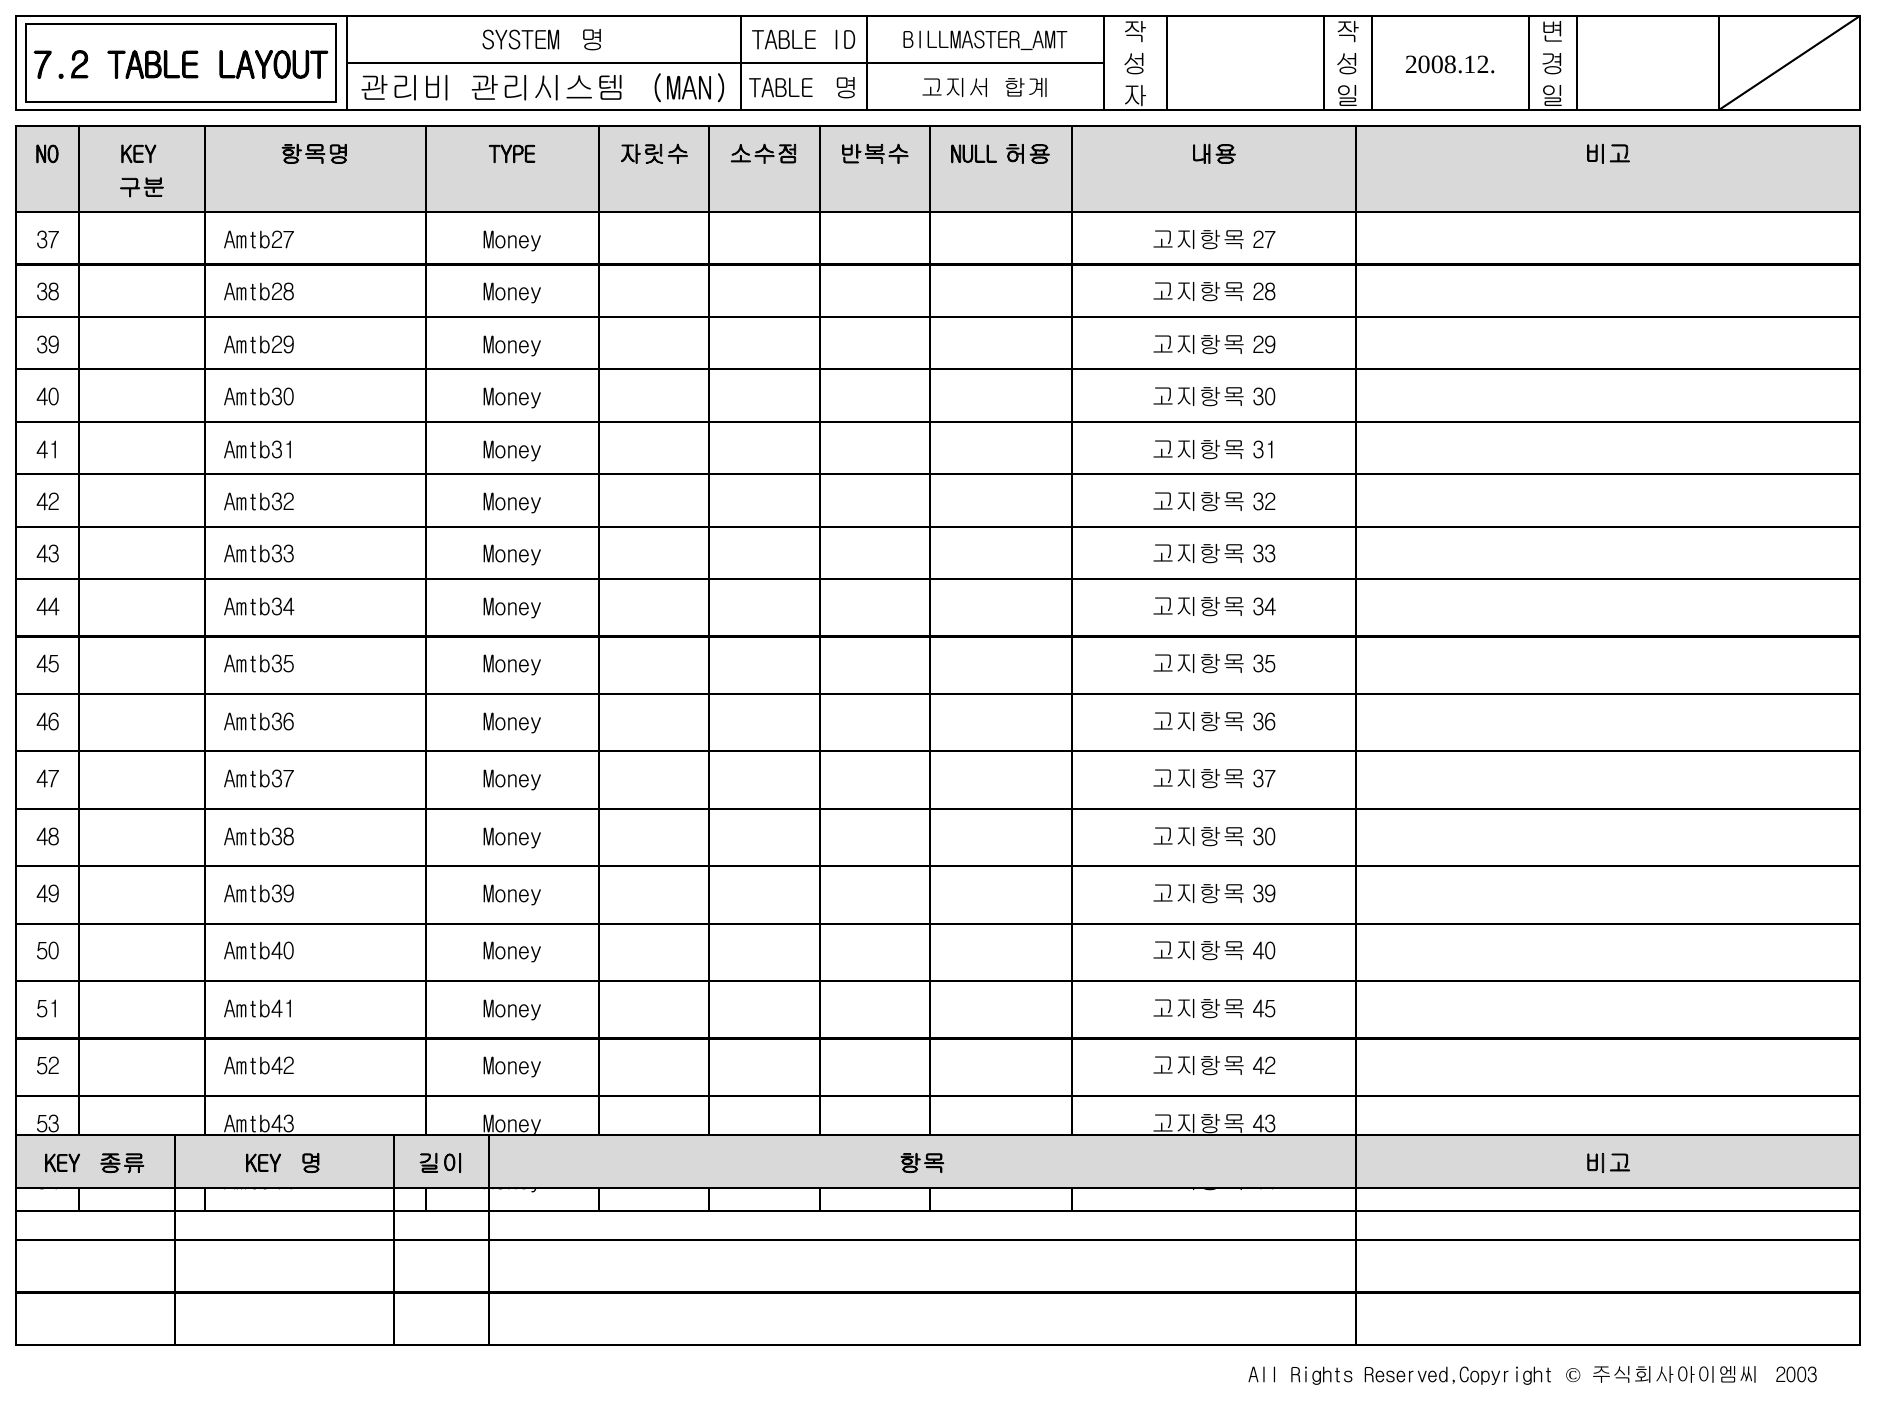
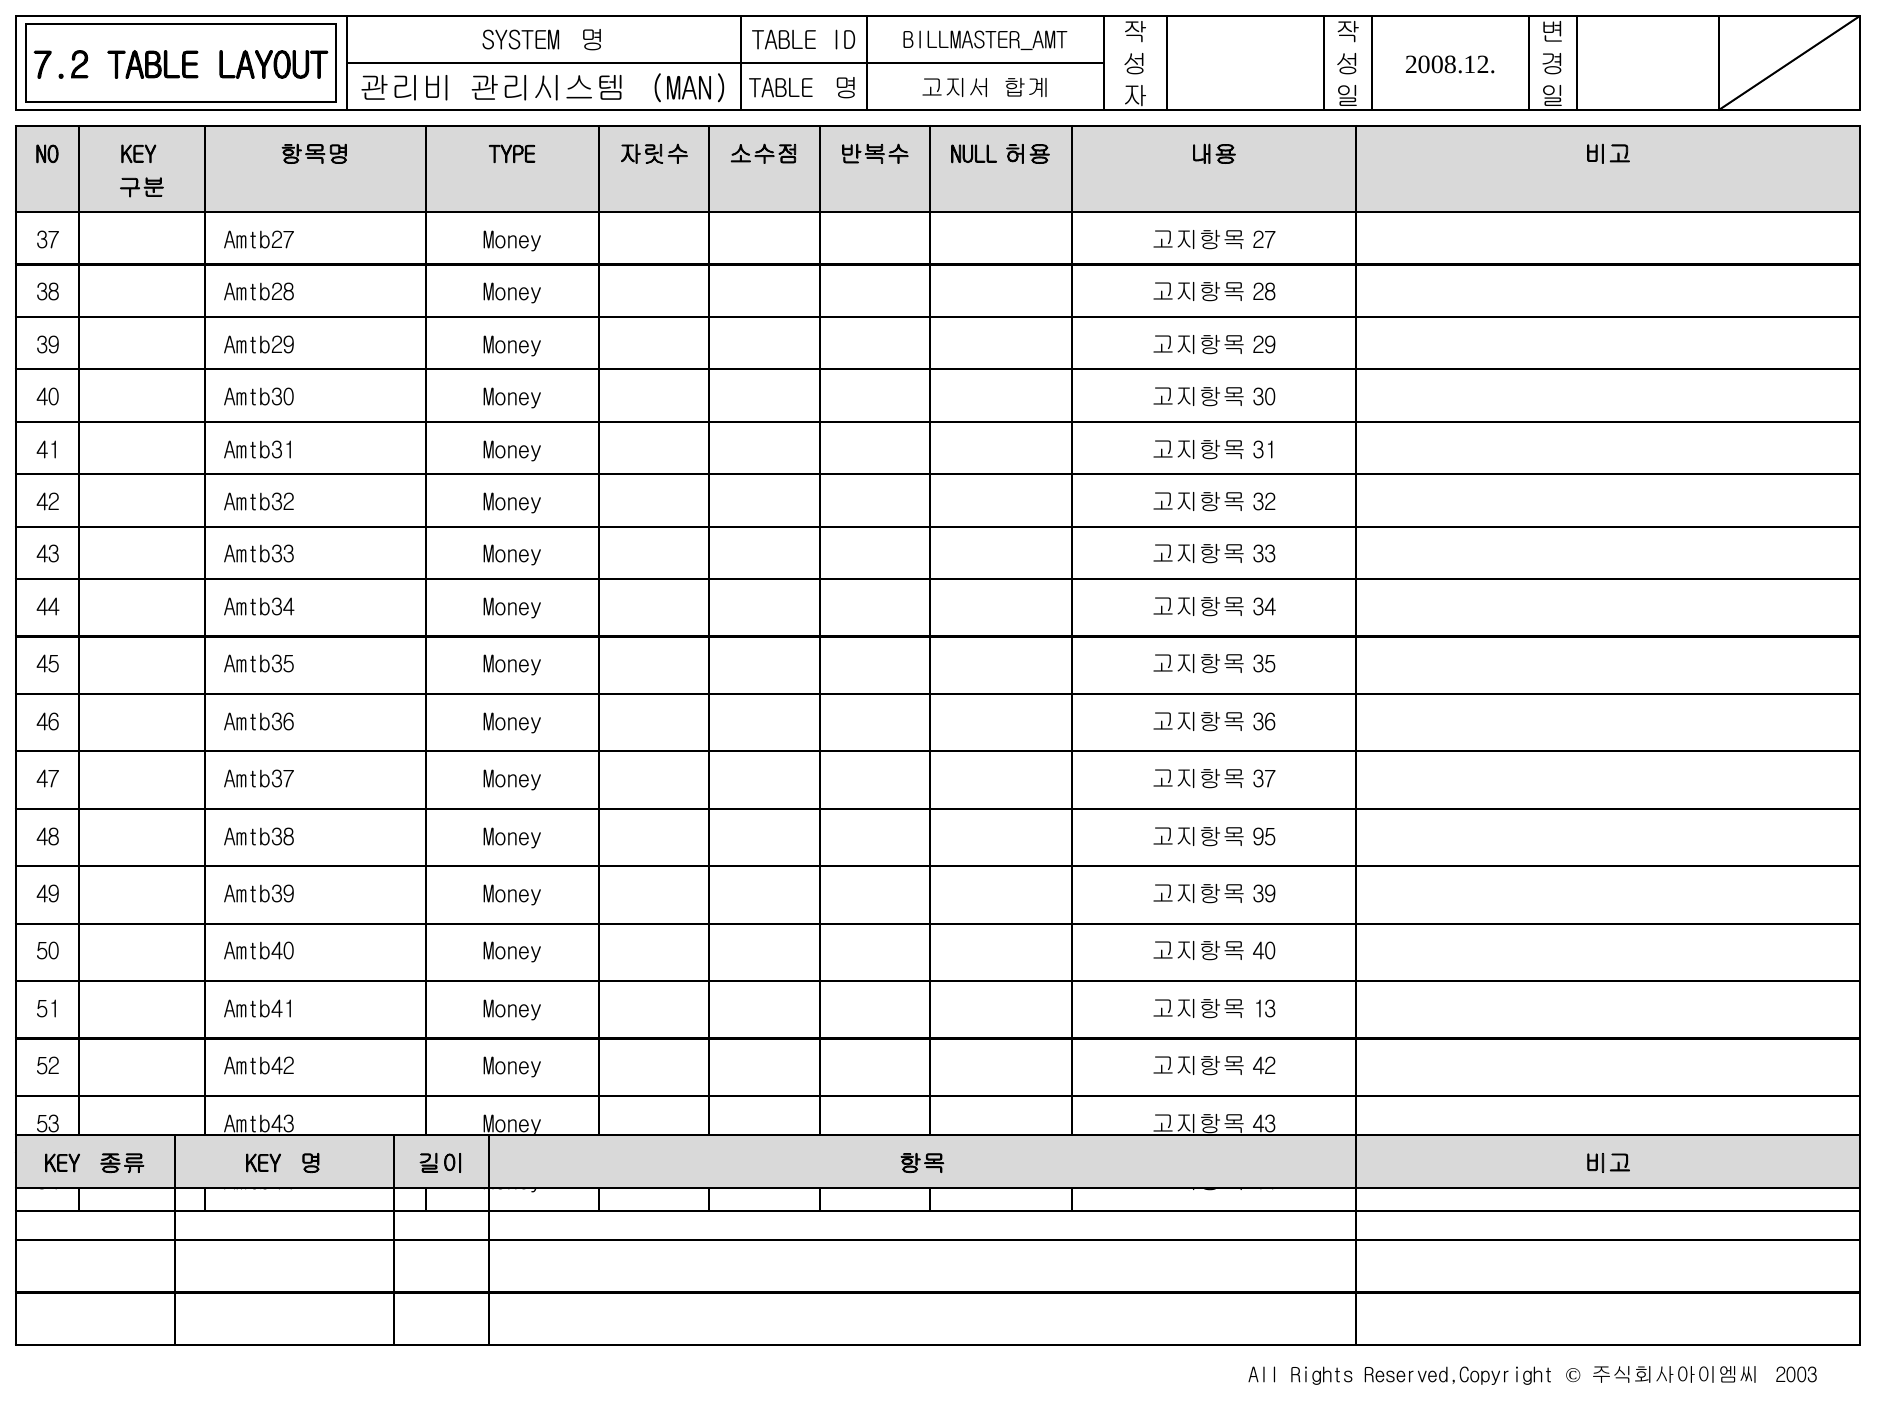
30 at (1264, 837): 30 -> 95
45 at (1264, 1010): 45 -> 13
